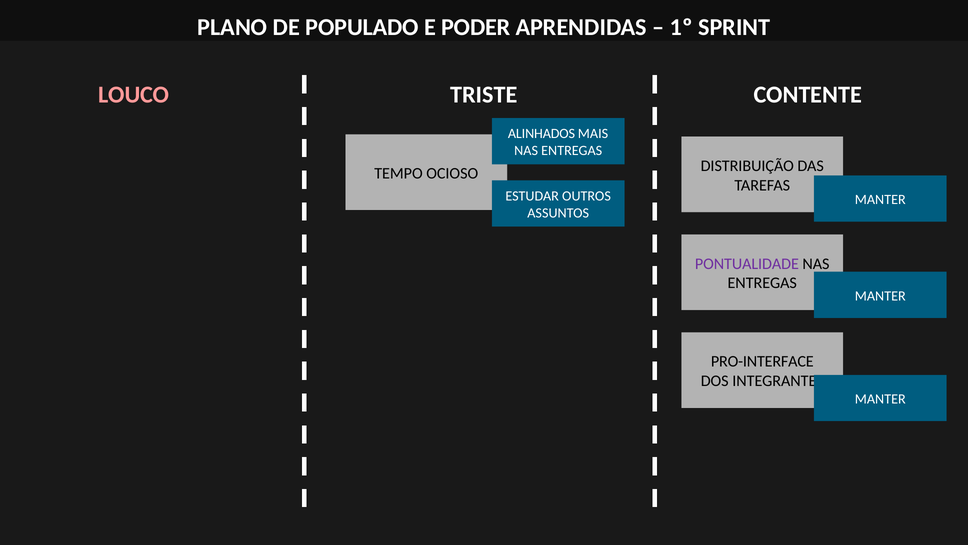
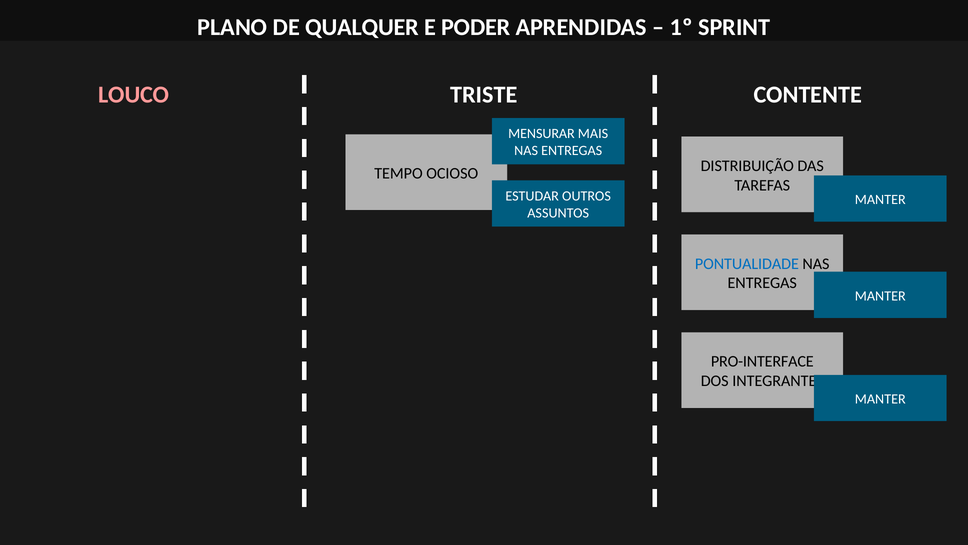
POPULADO: POPULADO -> QUALQUER
ALINHADOS: ALINHADOS -> MENSURAR
PONTUALIDADE colour: purple -> blue
